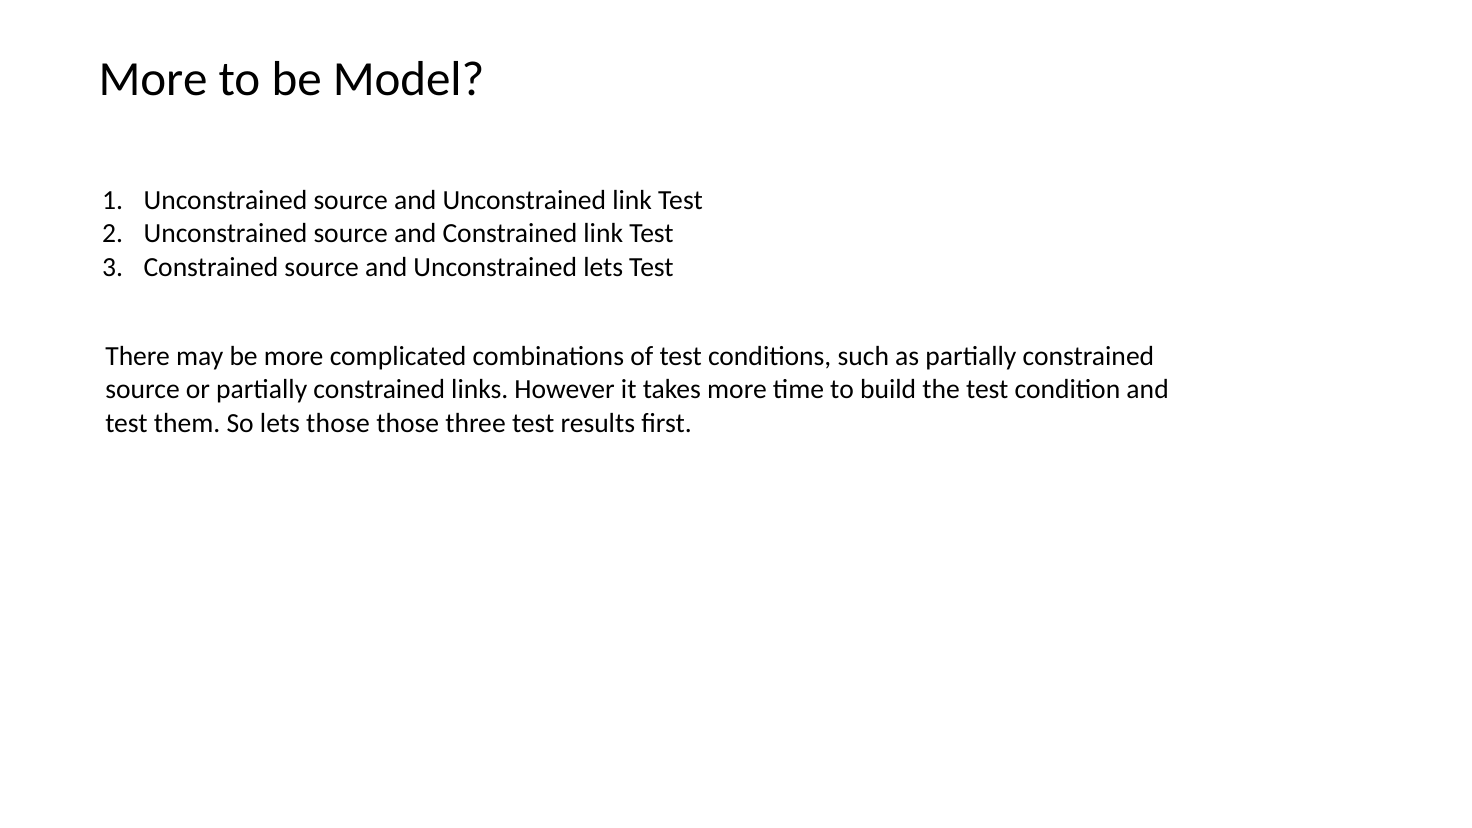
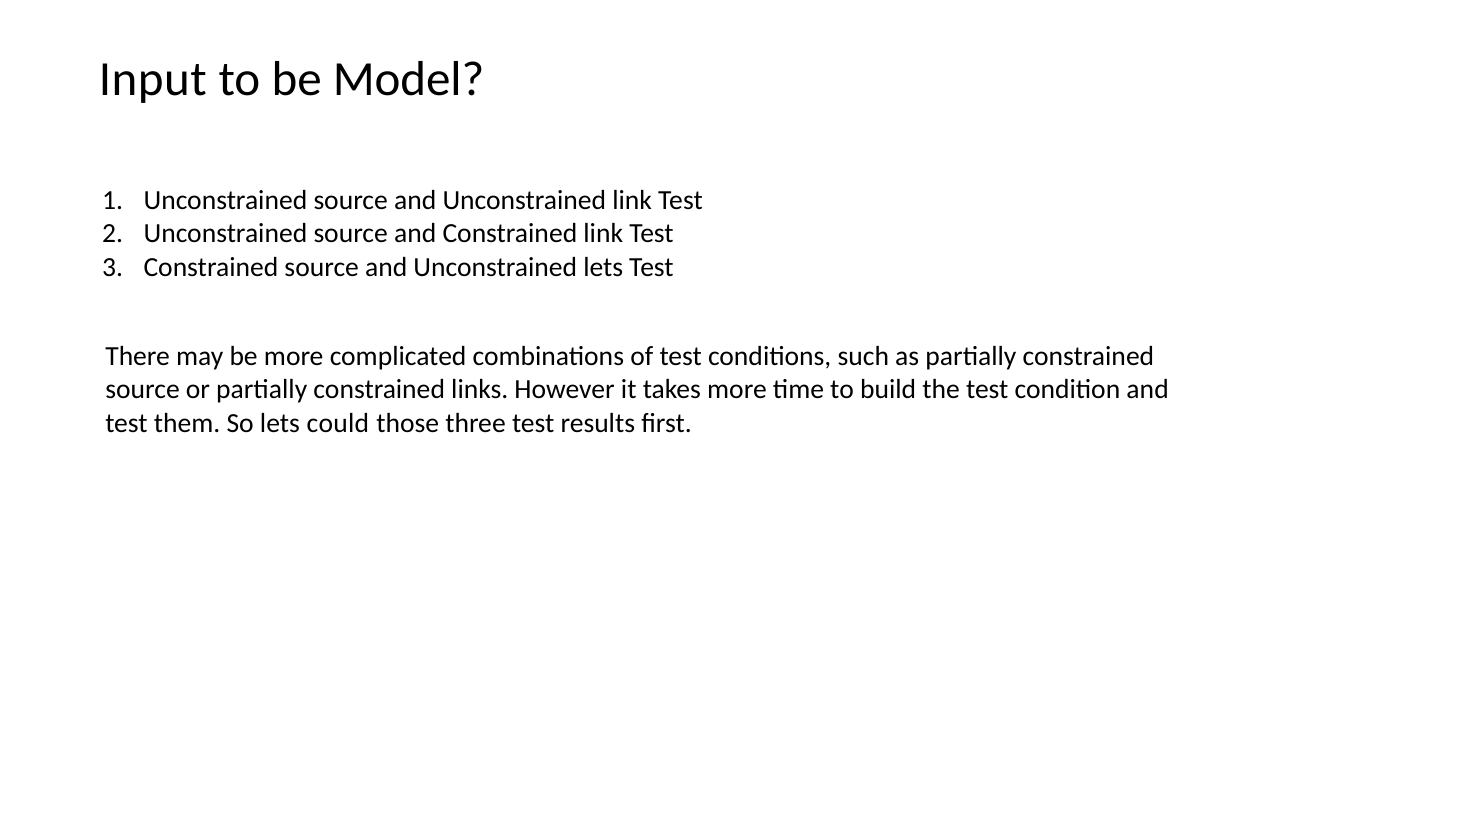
More at (153, 79): More -> Input
lets those: those -> could
